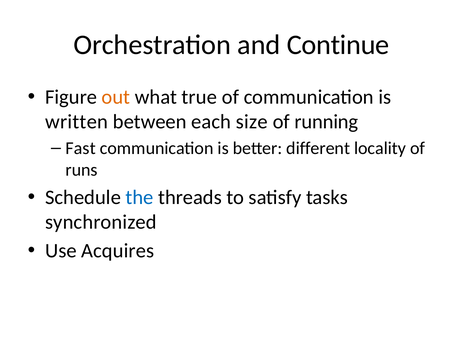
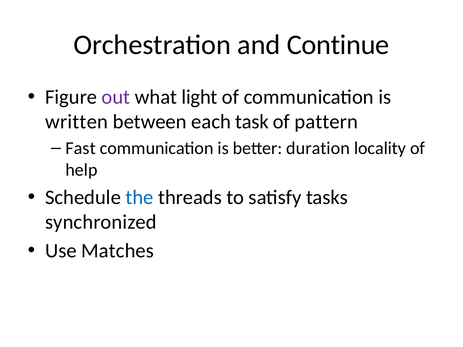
out colour: orange -> purple
true: true -> light
size: size -> task
running: running -> pattern
different: different -> duration
runs: runs -> help
Acquires: Acquires -> Matches
